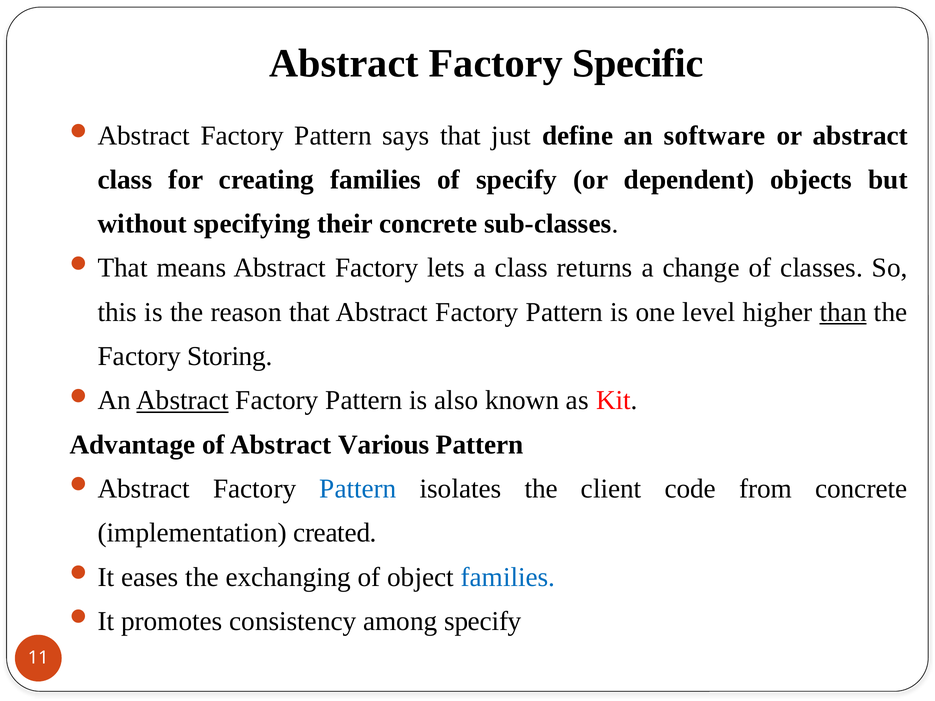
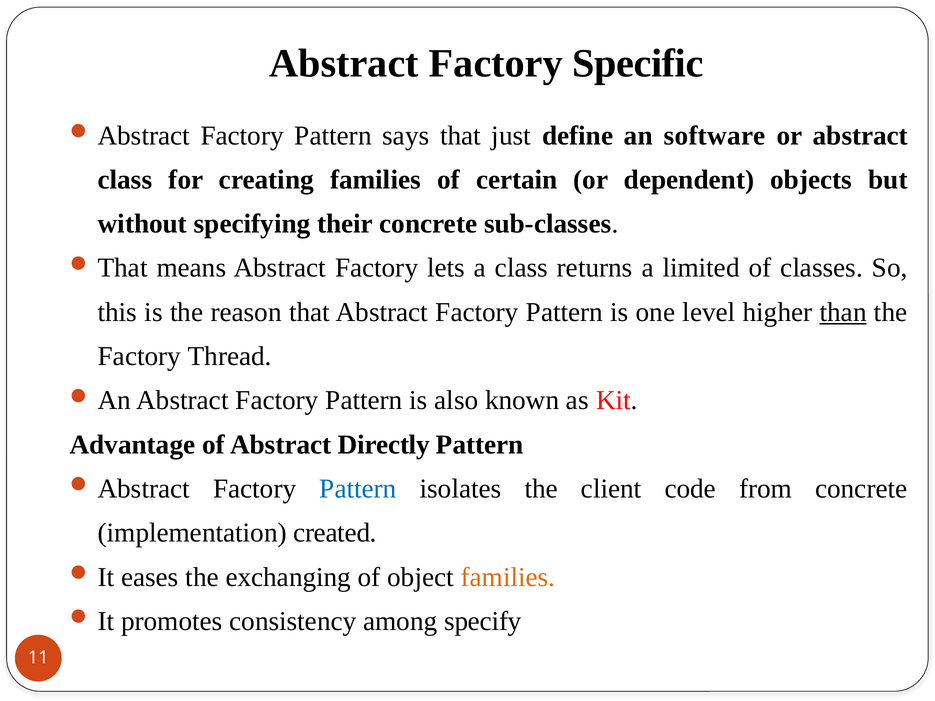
of specify: specify -> certain
change: change -> limited
Storing: Storing -> Thread
Abstract at (182, 401) underline: present -> none
Various: Various -> Directly
families at (508, 577) colour: blue -> orange
